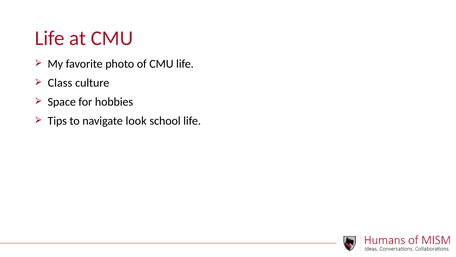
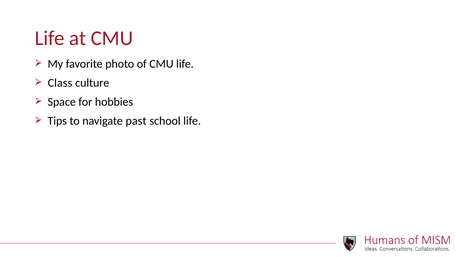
look: look -> past
